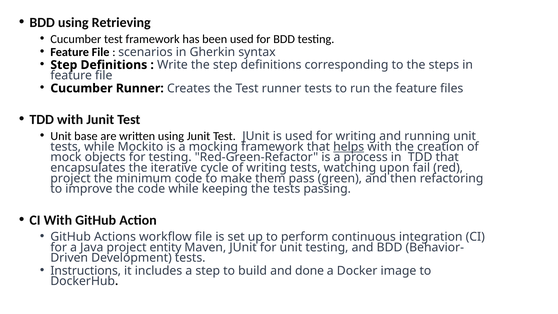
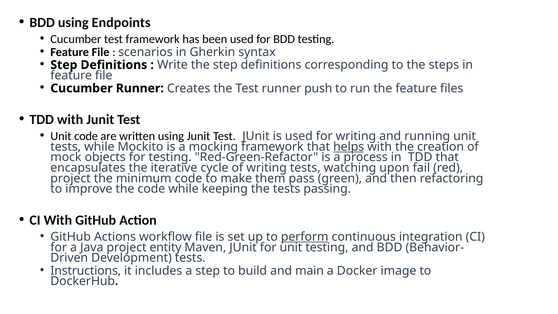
Retrieving: Retrieving -> Endpoints
runner tests: tests -> push
Unit base: base -> code
perform underline: none -> present
done: done -> main
